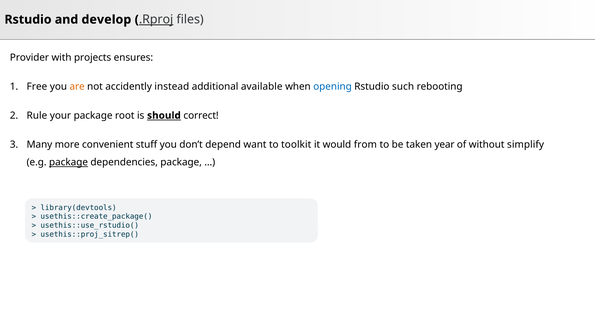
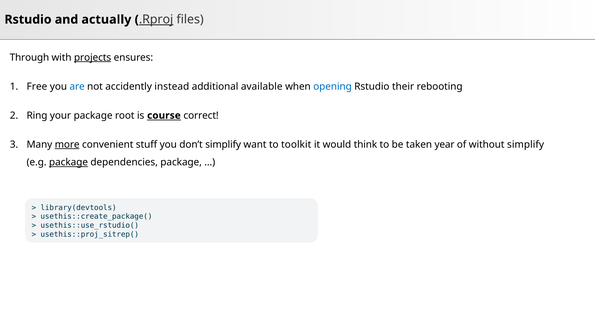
develop: develop -> actually
Provider: Provider -> Through
projects underline: none -> present
are colour: orange -> blue
such: such -> their
Rule: Rule -> Ring
should: should -> course
more underline: none -> present
don’t depend: depend -> simplify
from: from -> think
